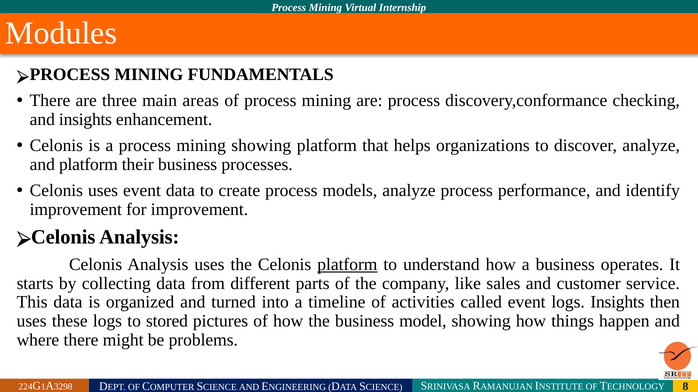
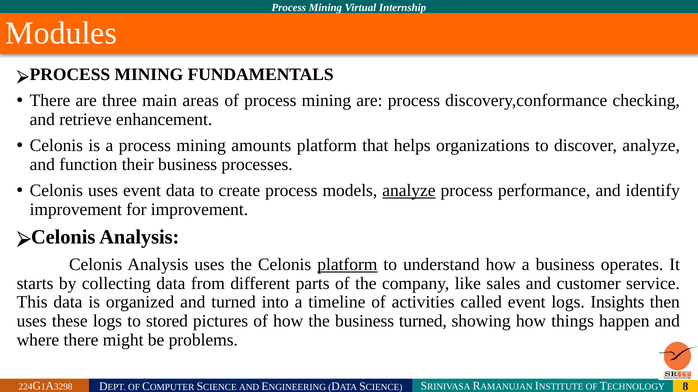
and insights: insights -> retrieve
mining showing: showing -> amounts
and platform: platform -> function
analyze at (409, 191) underline: none -> present
business model: model -> turned
